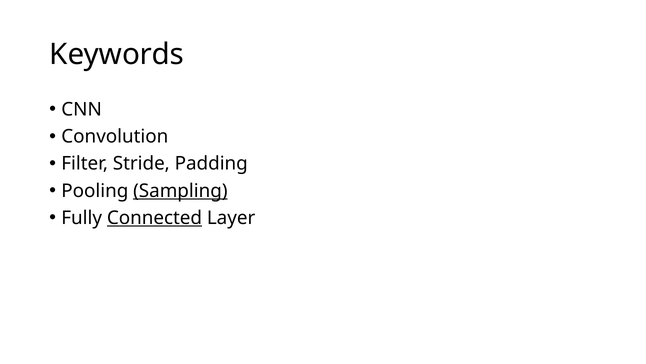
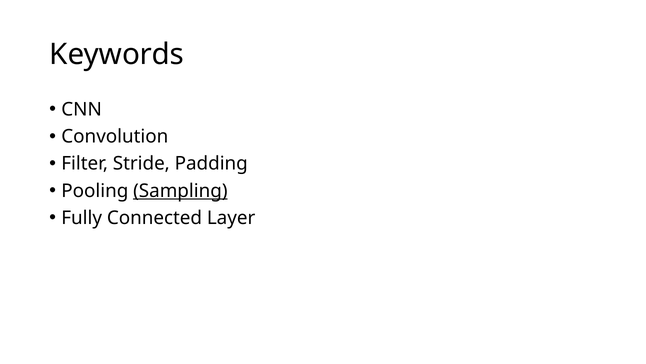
Connected underline: present -> none
